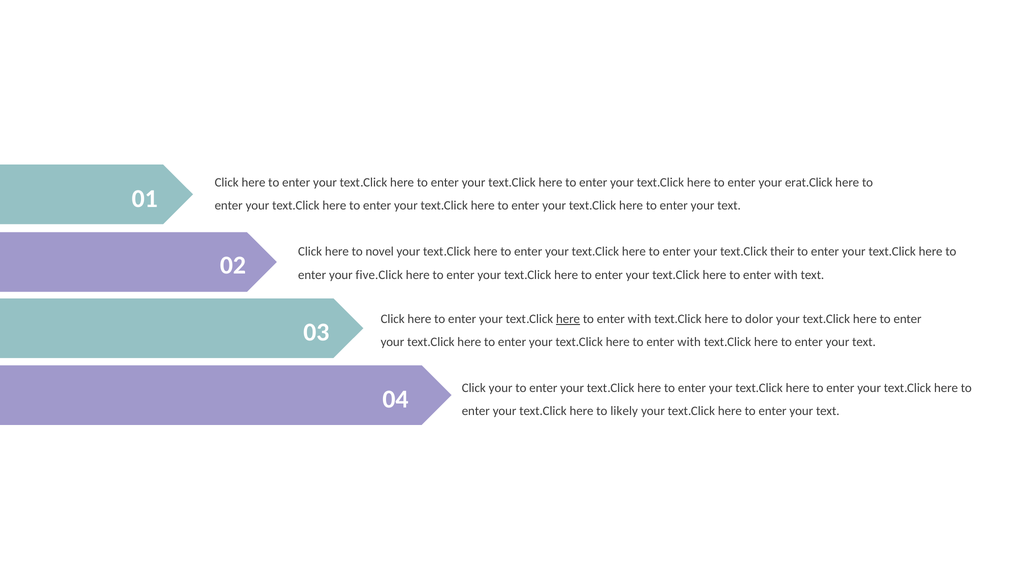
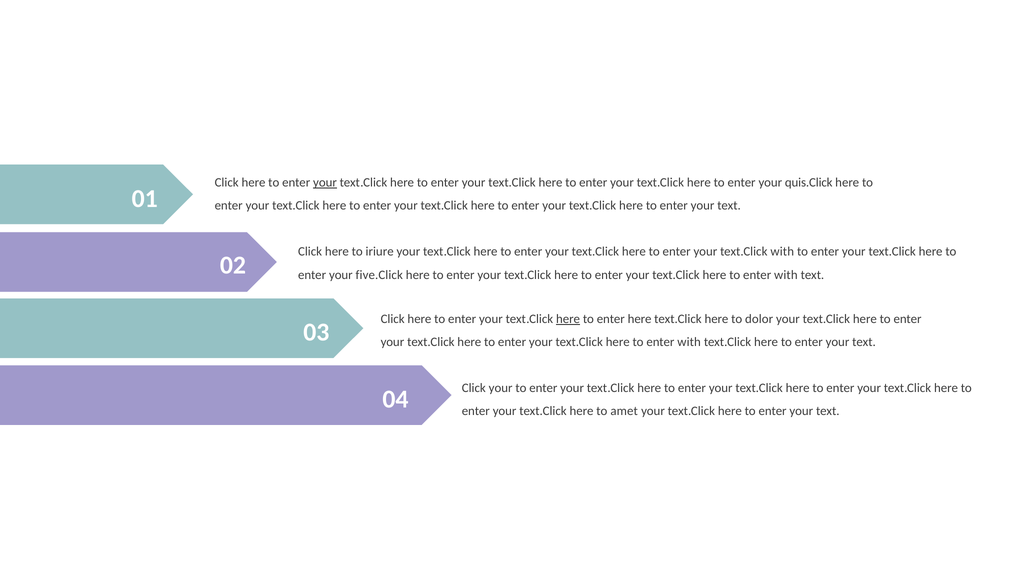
your at (325, 183) underline: none -> present
erat.Click: erat.Click -> quis.Click
novel: novel -> iriure
text.Click their: their -> with
with at (640, 319): with -> here
likely: likely -> amet
